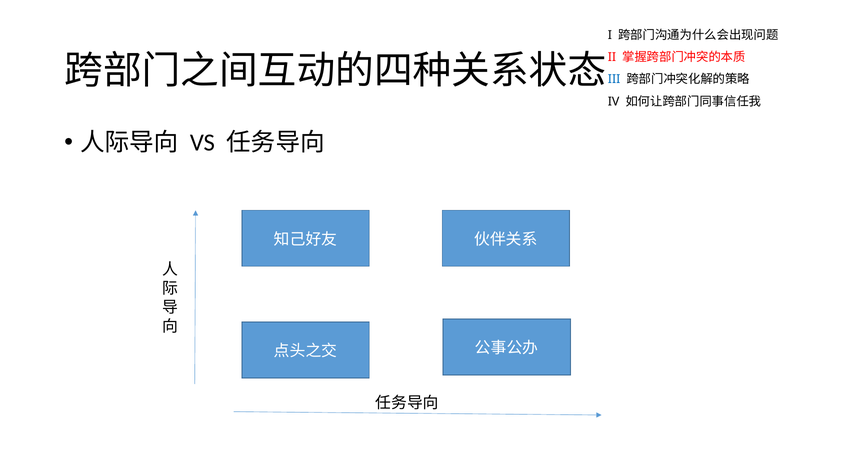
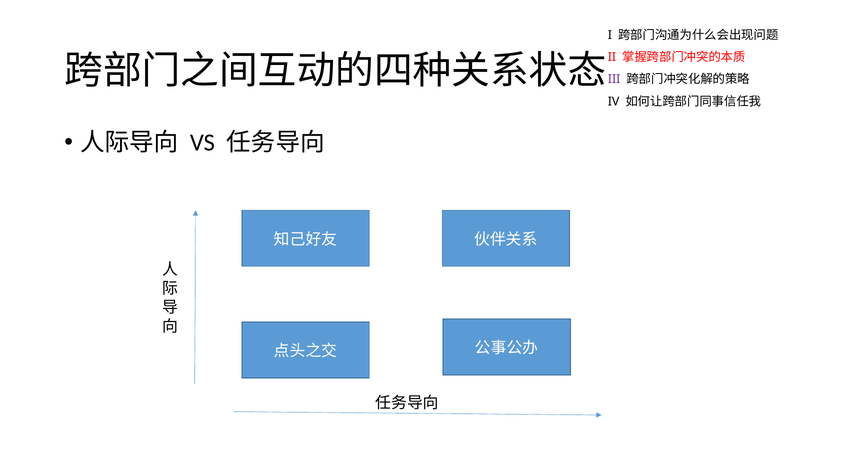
III colour: blue -> purple
